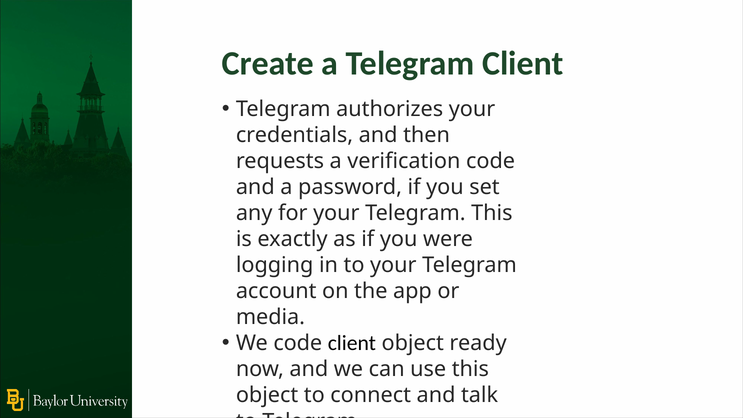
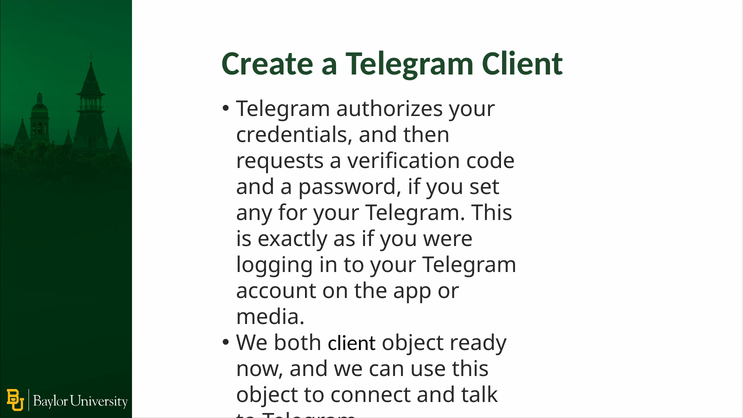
We code: code -> both
